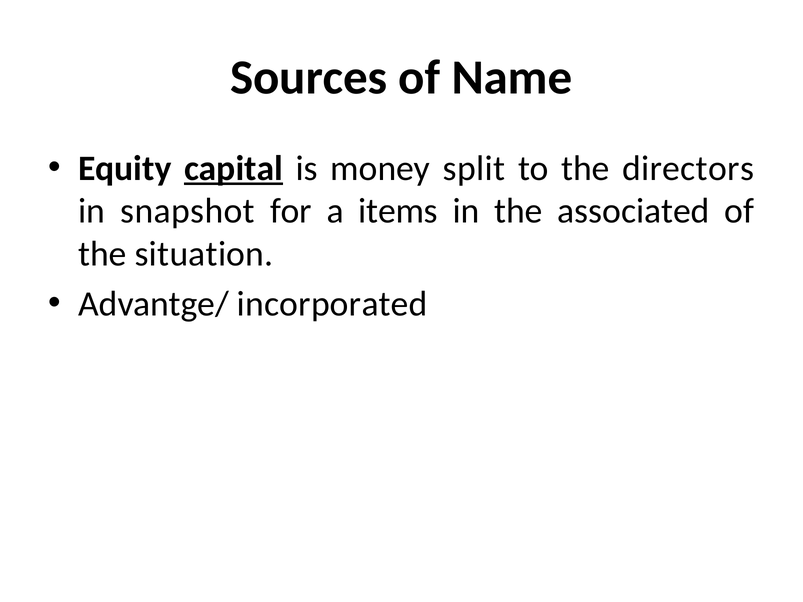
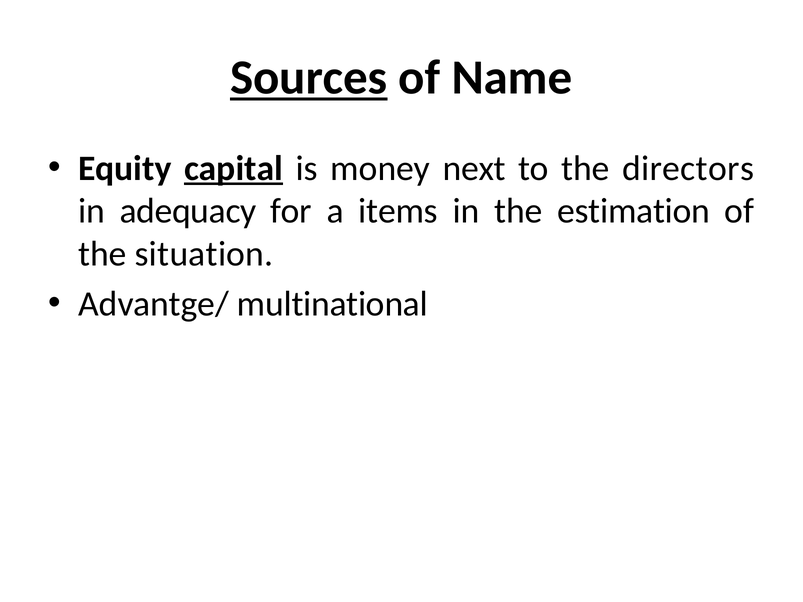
Sources underline: none -> present
split: split -> next
snapshot: snapshot -> adequacy
associated: associated -> estimation
incorporated: incorporated -> multinational
